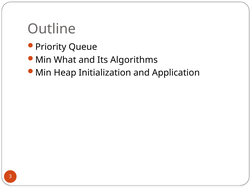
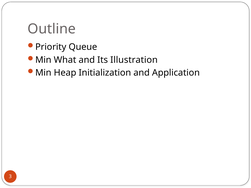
Algorithms: Algorithms -> Illustration
